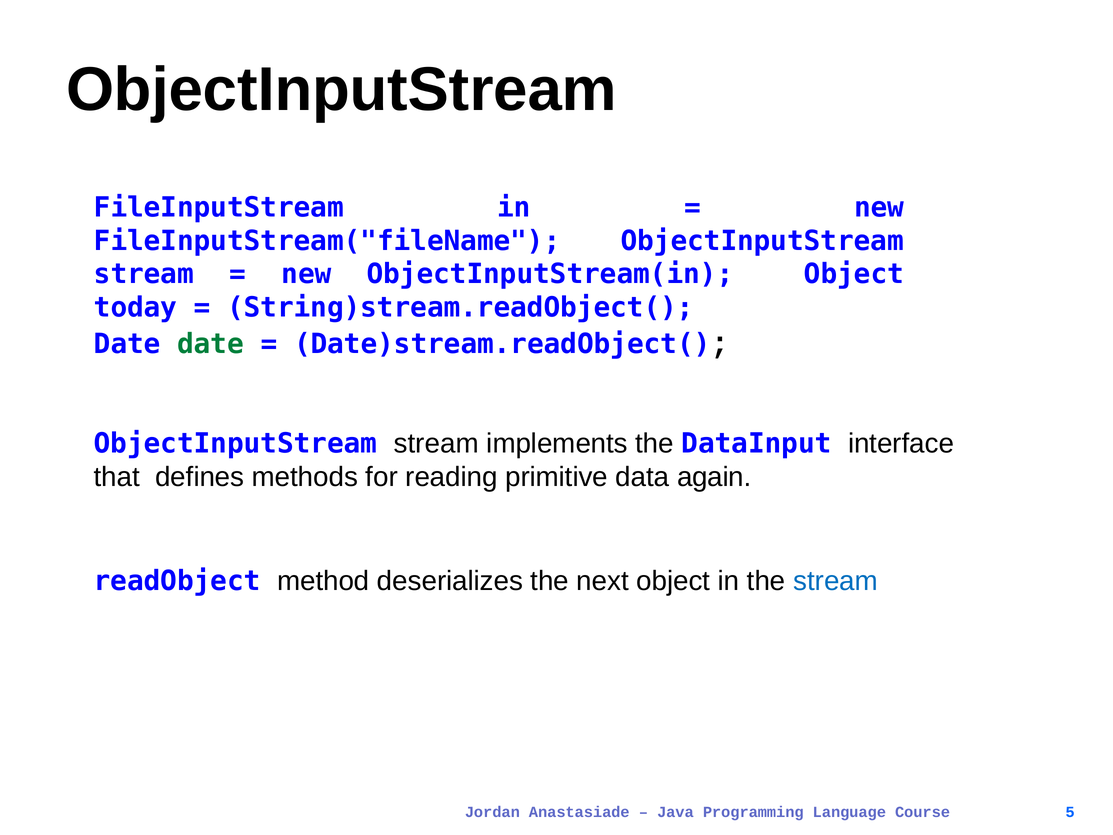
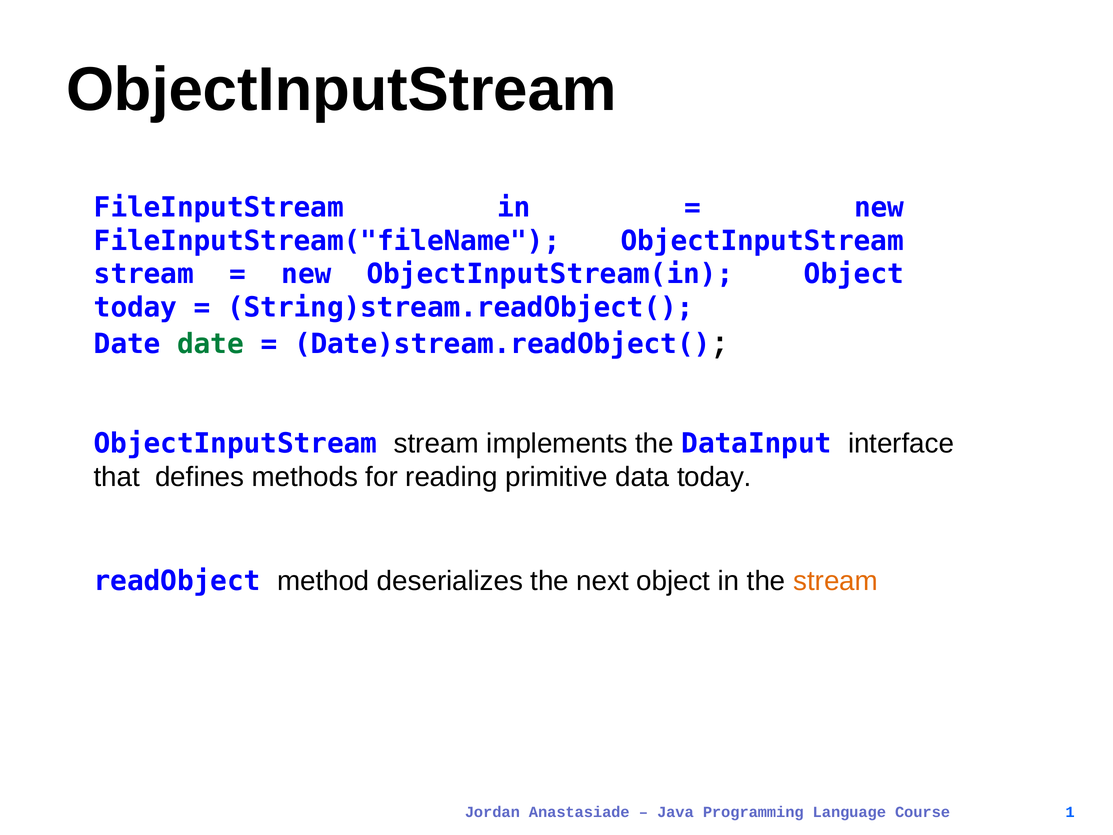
data again: again -> today
stream at (836, 581) colour: blue -> orange
5: 5 -> 1
